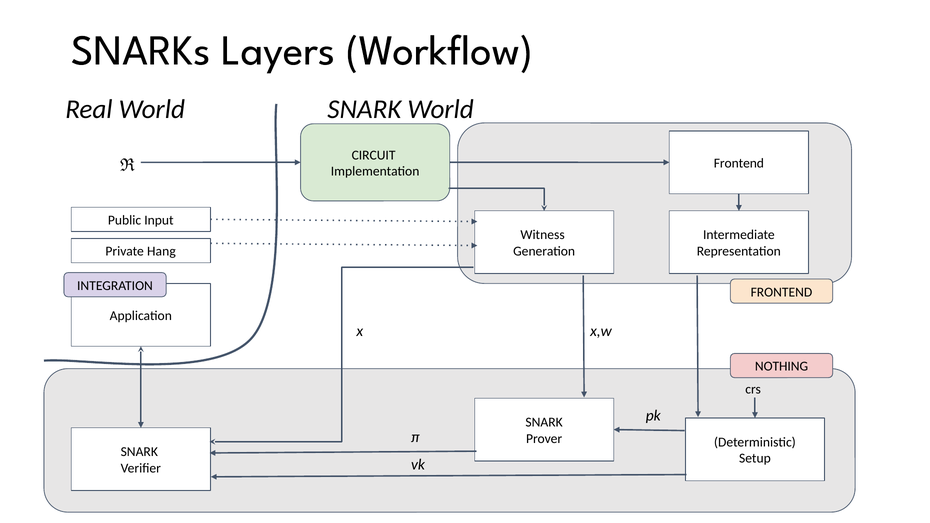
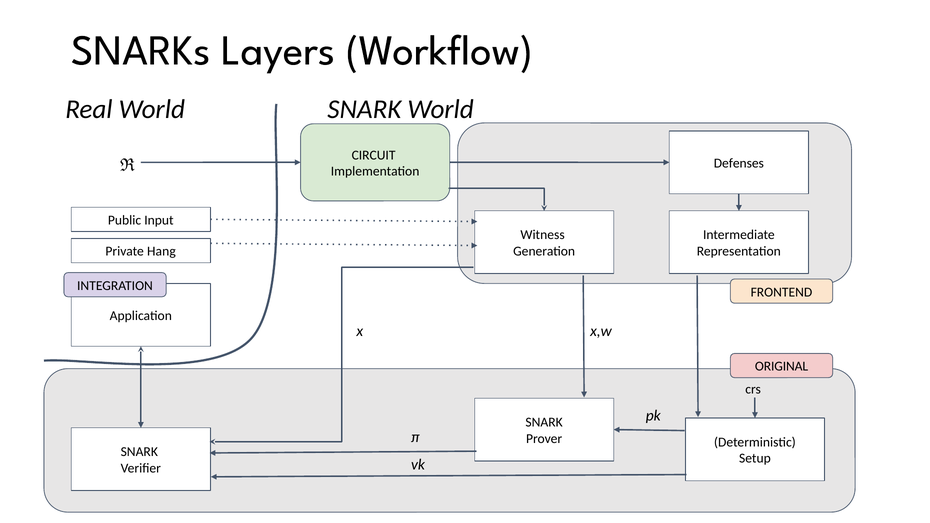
Frontend at (739, 163): Frontend -> Defenses
NOTHING: NOTHING -> ORIGINAL
